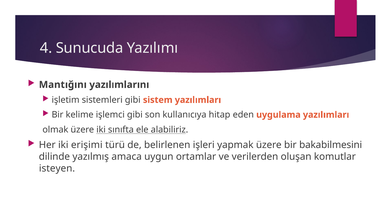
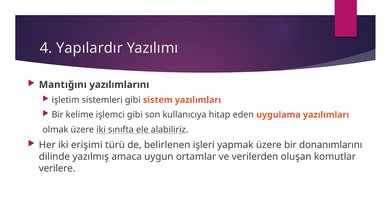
Sunucuda: Sunucuda -> Yapılardır
bakabilmesini: bakabilmesini -> donanımlarını
isteyen: isteyen -> verilere
